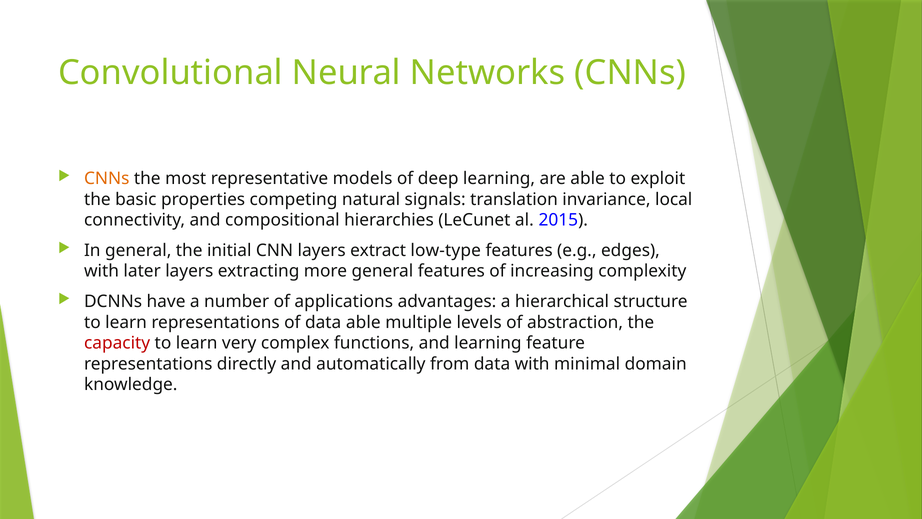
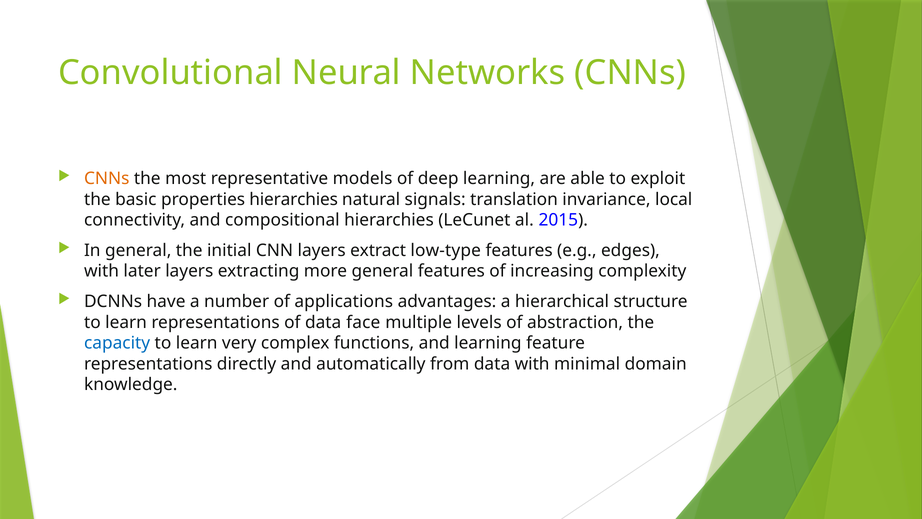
properties competing: competing -> hierarchies
data able: able -> face
capacity colour: red -> blue
